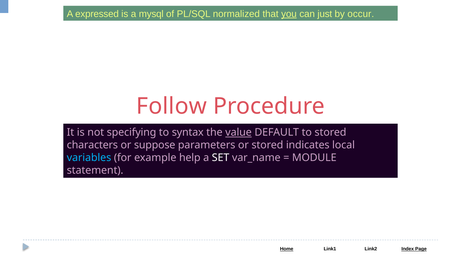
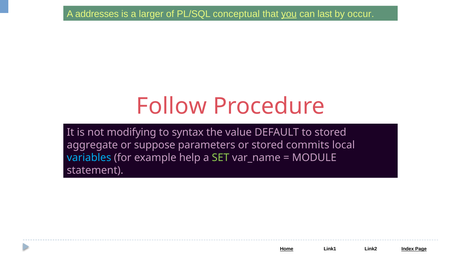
expressed: expressed -> addresses
mysql: mysql -> larger
normalized: normalized -> conceptual
just: just -> last
specifying: specifying -> modifying
value underline: present -> none
characters: characters -> aggregate
indicates: indicates -> commits
SET colour: white -> light green
